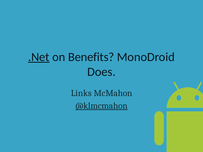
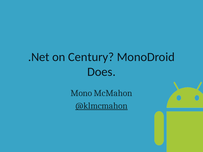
.Net underline: present -> none
Benefits: Benefits -> Century
Links: Links -> Mono
